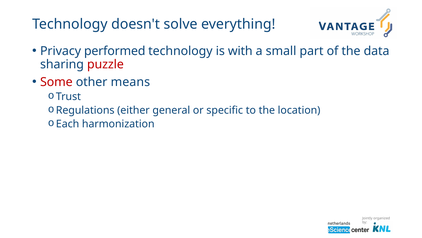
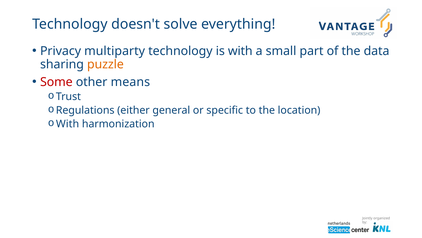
performed: performed -> multiparty
puzzle colour: red -> orange
Each at (68, 124): Each -> With
